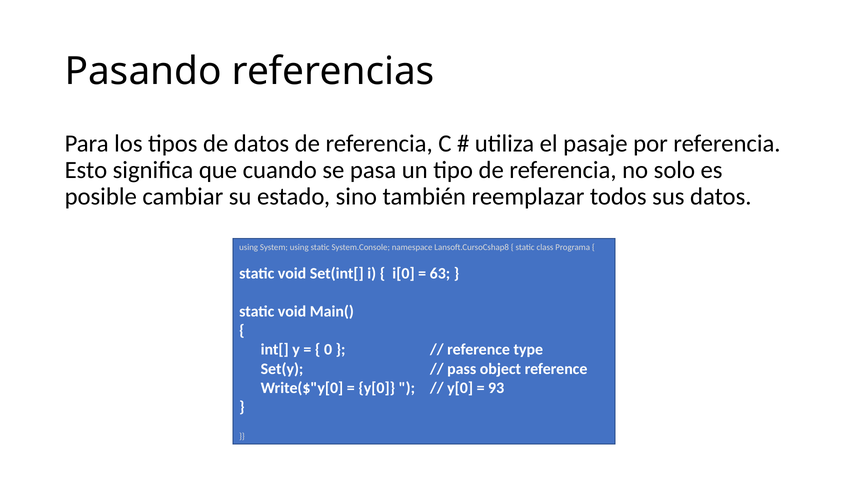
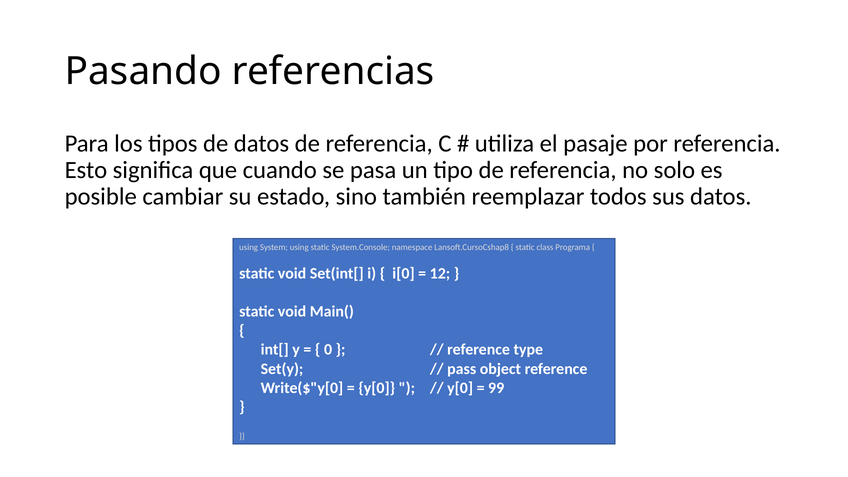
63: 63 -> 12
93: 93 -> 99
